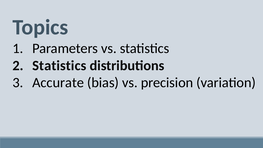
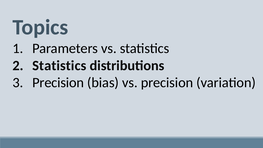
Accurate at (58, 83): Accurate -> Precision
